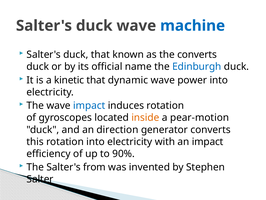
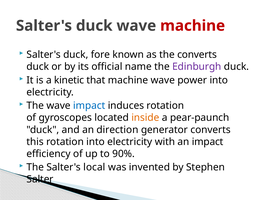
machine at (193, 26) colour: blue -> red
duck that: that -> fore
Edinburgh colour: blue -> purple
that dynamic: dynamic -> machine
pear-motion: pear-motion -> pear-paunch
from: from -> local
